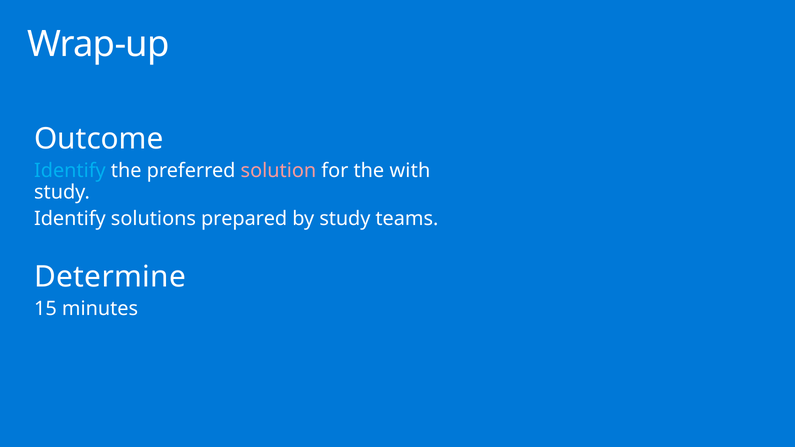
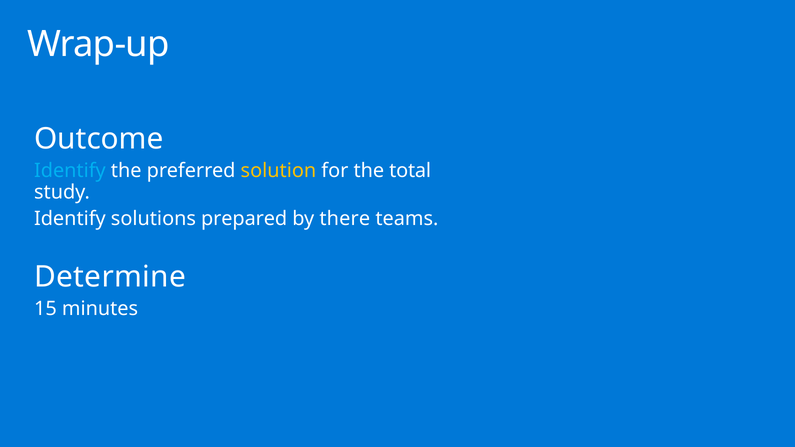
solution colour: pink -> yellow
with: with -> total
by study: study -> there
